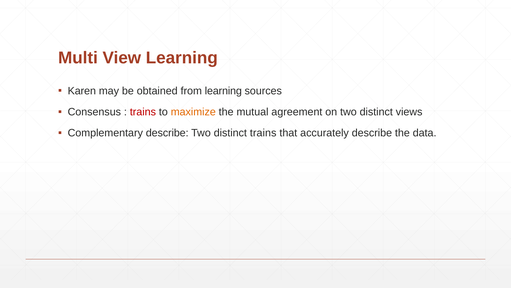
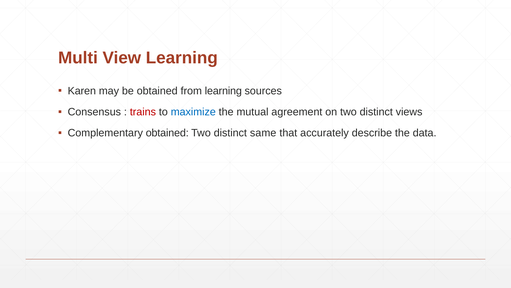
maximize colour: orange -> blue
Complementary describe: describe -> obtained
distinct trains: trains -> same
